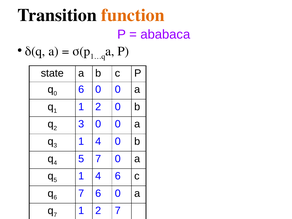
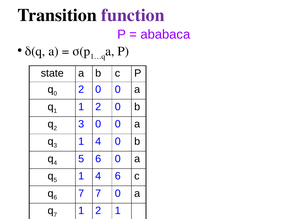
function colour: orange -> purple
0 6: 6 -> 2
5 7: 7 -> 6
7 6: 6 -> 7
2 7: 7 -> 1
